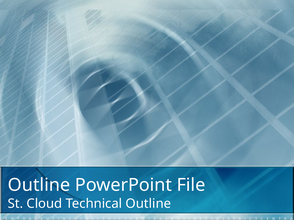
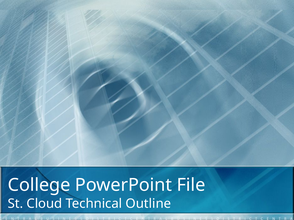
Outline at (39, 185): Outline -> College
